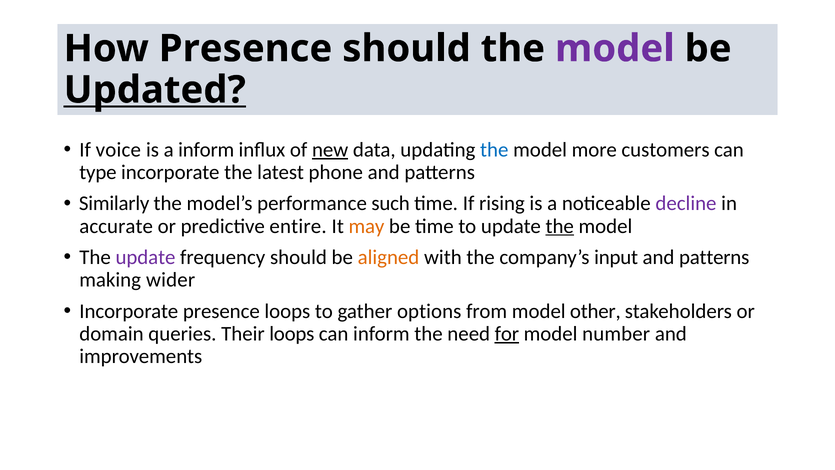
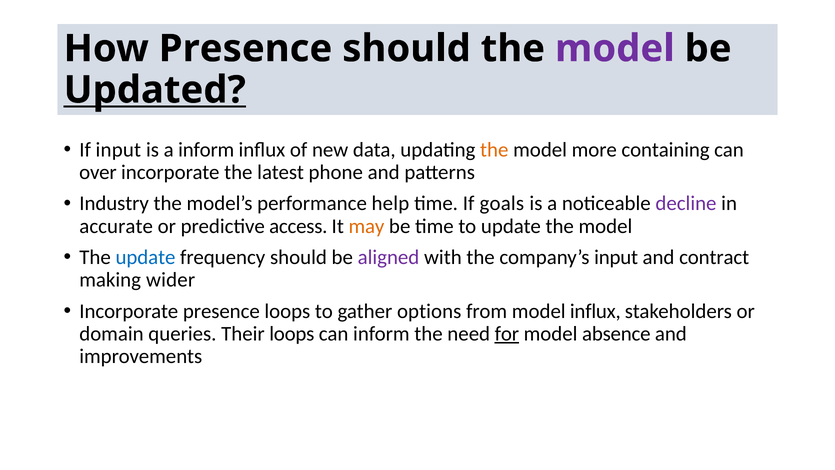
If voice: voice -> input
new underline: present -> none
the at (494, 150) colour: blue -> orange
customers: customers -> containing
type: type -> over
Similarly: Similarly -> Industry
such: such -> help
rising: rising -> goals
entire: entire -> access
the at (560, 226) underline: present -> none
update at (145, 257) colour: purple -> blue
aligned colour: orange -> purple
patterns at (714, 257): patterns -> contract
model other: other -> influx
number: number -> absence
